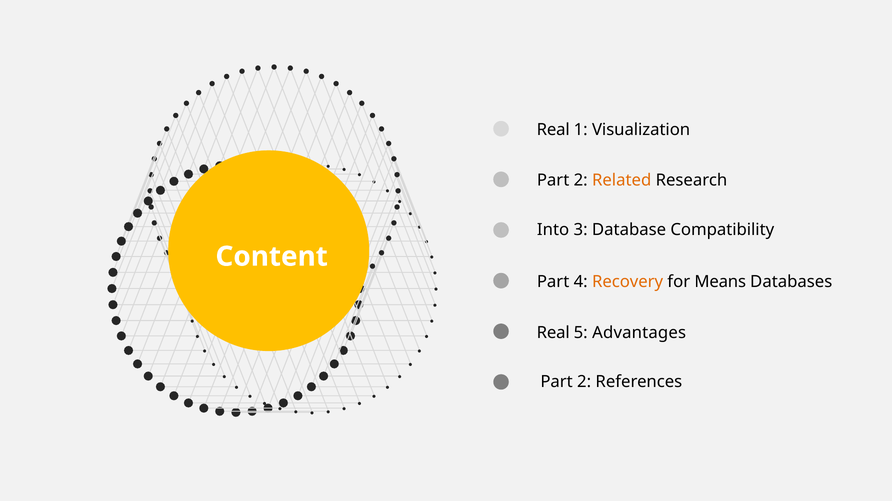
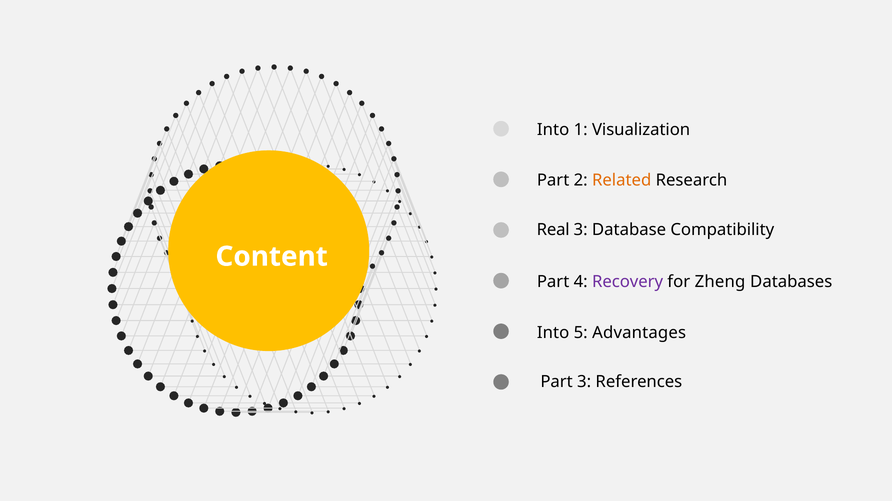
Real at (553, 130): Real -> Into
Into: Into -> Real
Recovery colour: orange -> purple
Means: Means -> Zheng
Real at (553, 333): Real -> Into
2 at (584, 382): 2 -> 3
